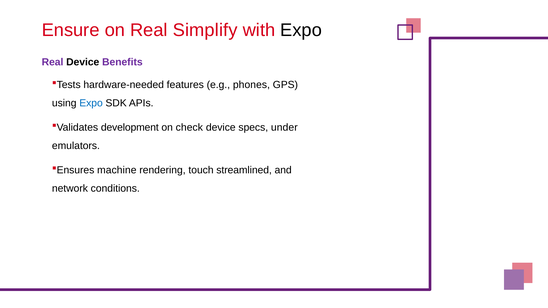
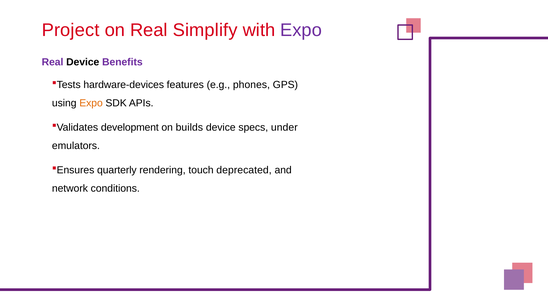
Ensure: Ensure -> Project
Expo at (301, 30) colour: black -> purple
hardware-needed: hardware-needed -> hardware-devices
Expo at (91, 103) colour: blue -> orange
check: check -> builds
machine: machine -> quarterly
streamlined: streamlined -> deprecated
